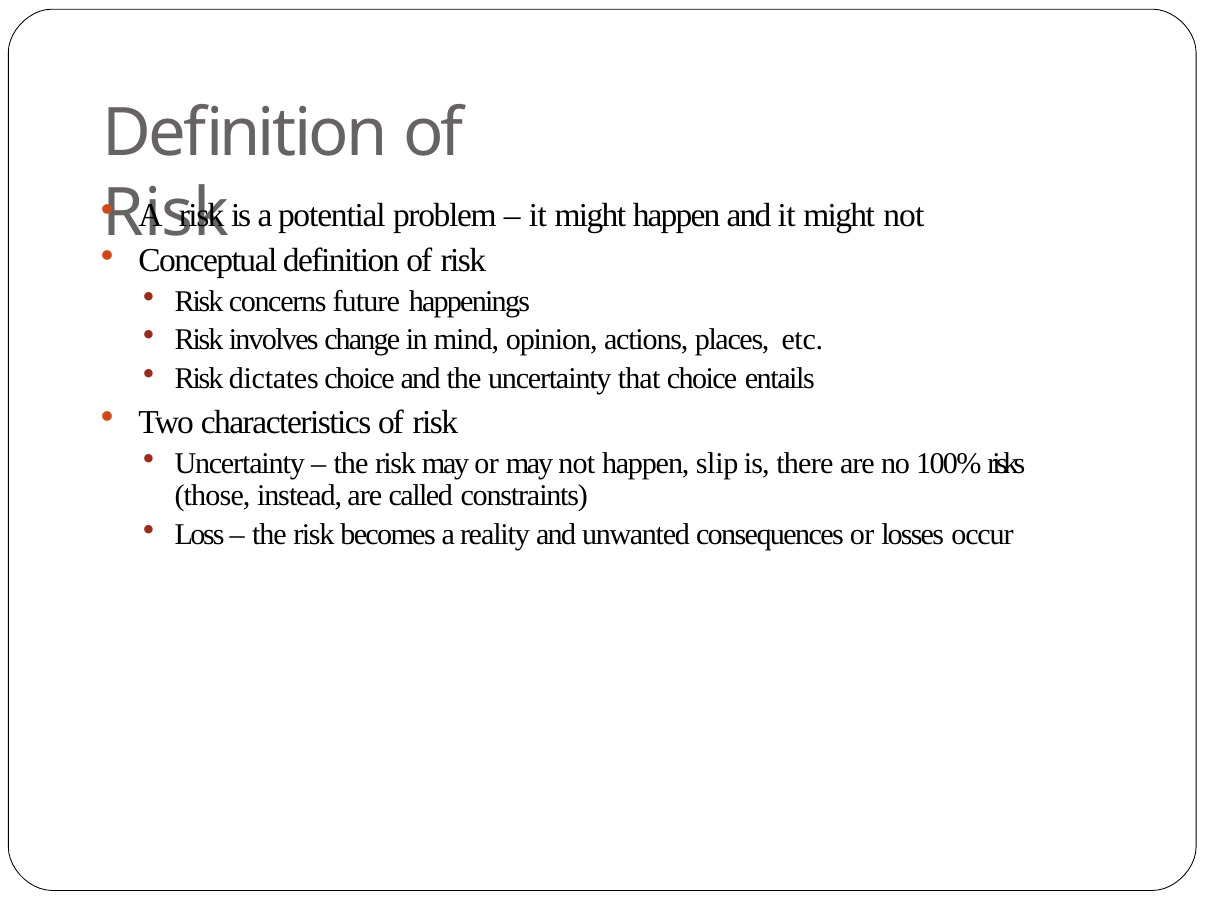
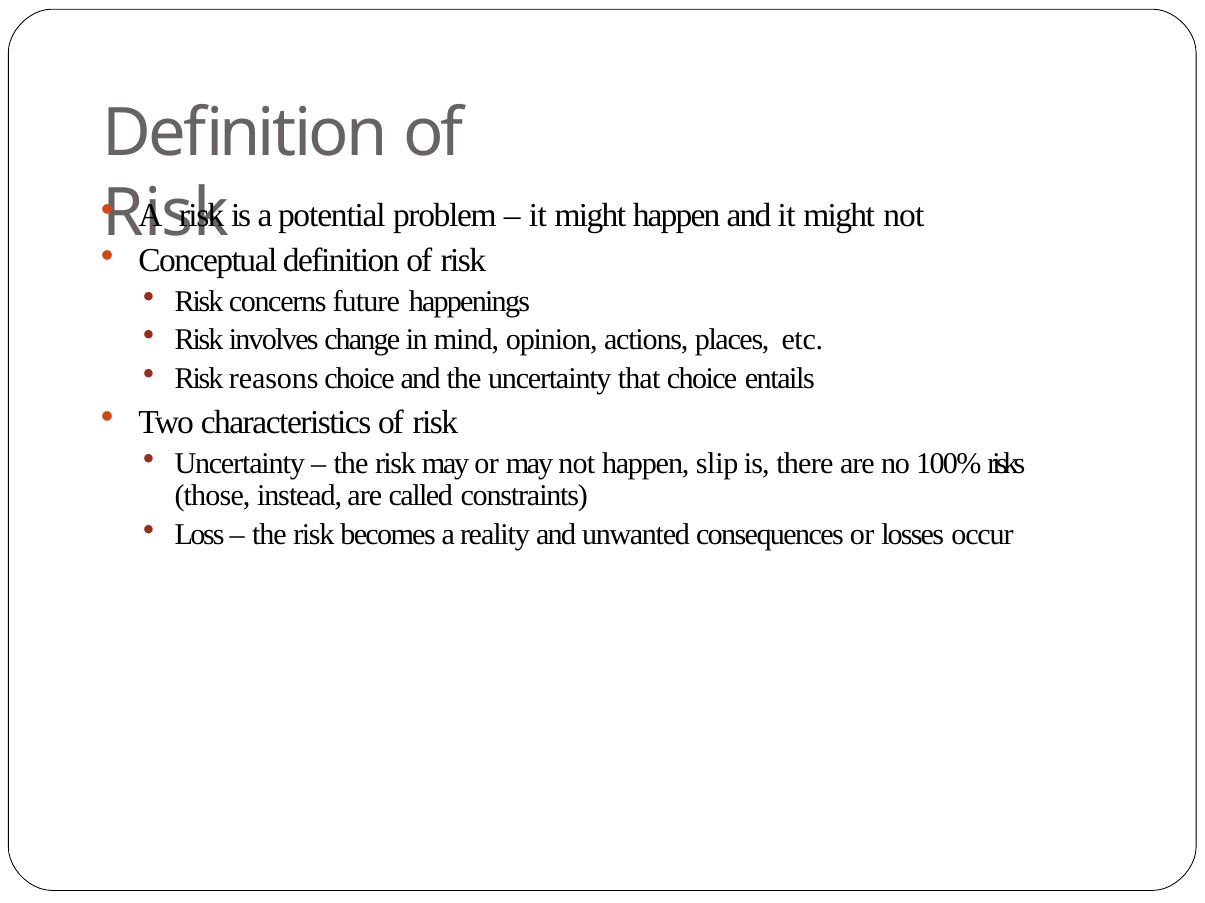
dictates: dictates -> reasons
